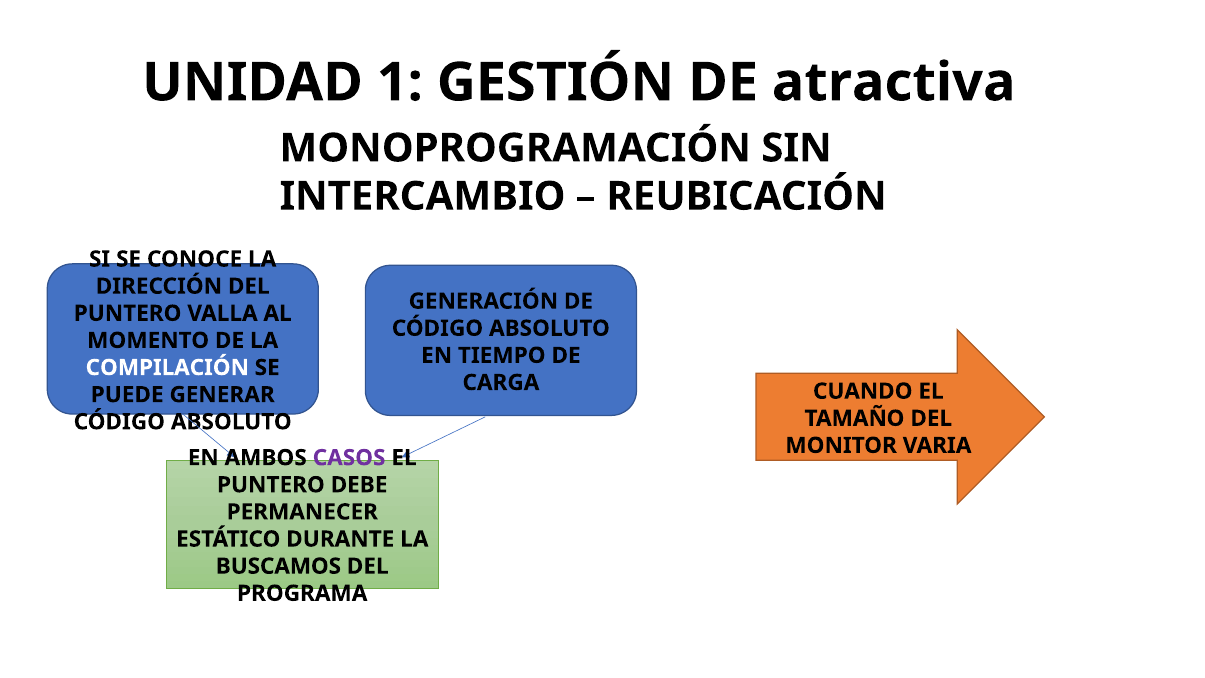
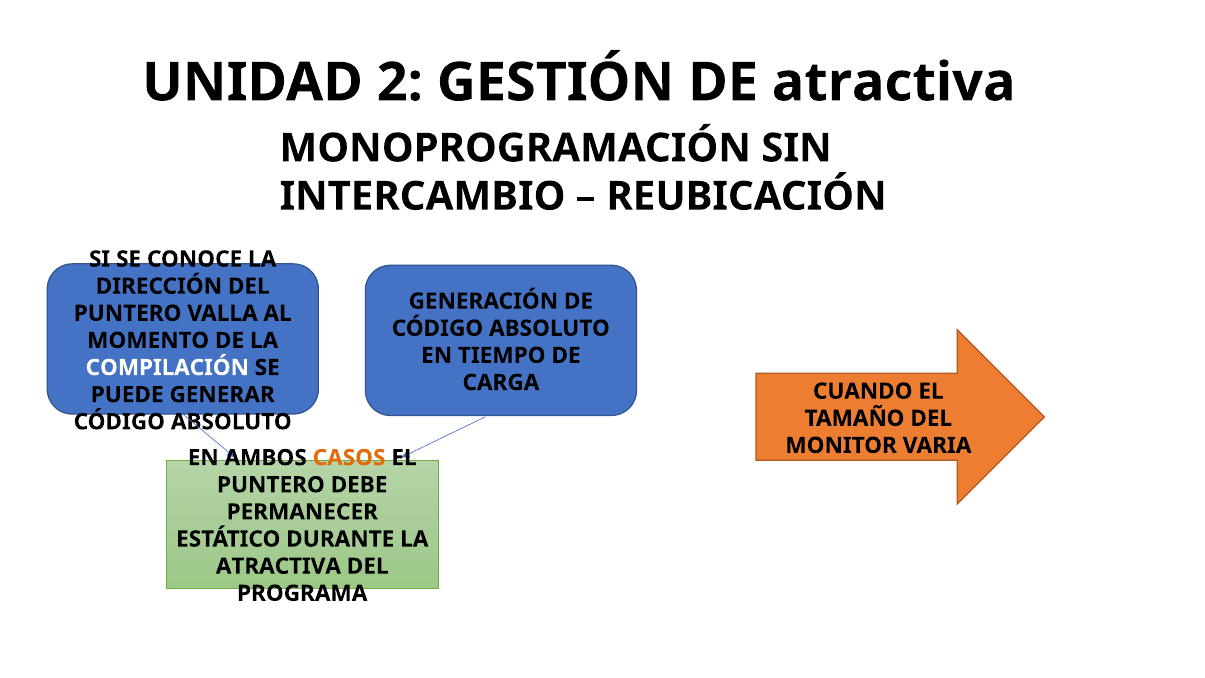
1: 1 -> 2
CASOS colour: purple -> orange
BUSCAMOS at (278, 566): BUSCAMOS -> ATRACTIVA
